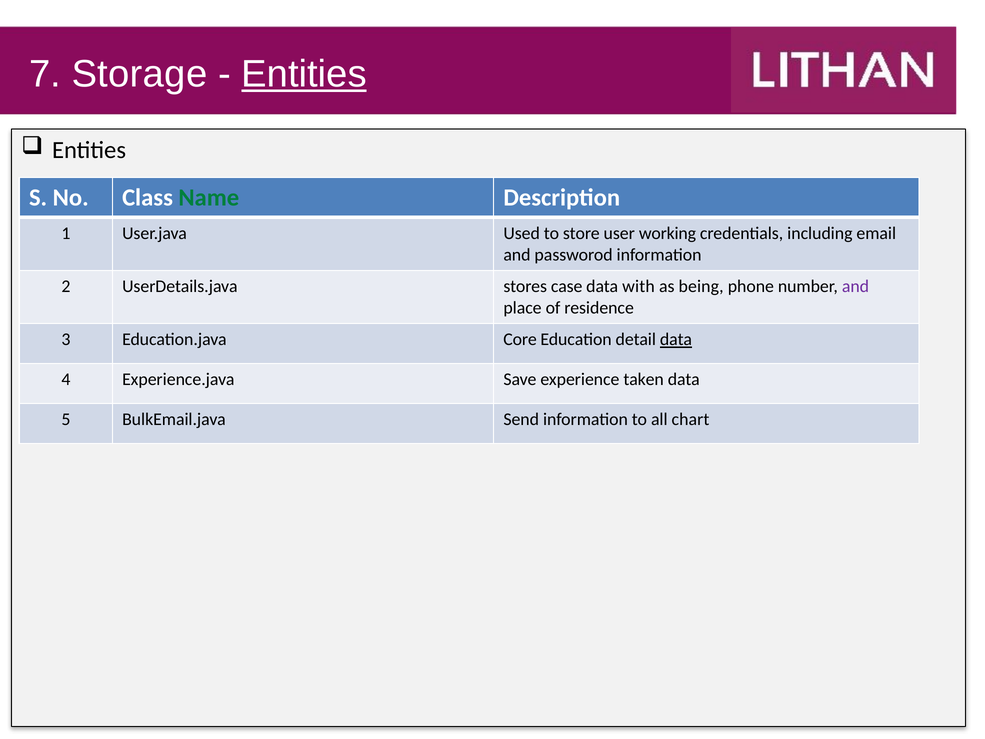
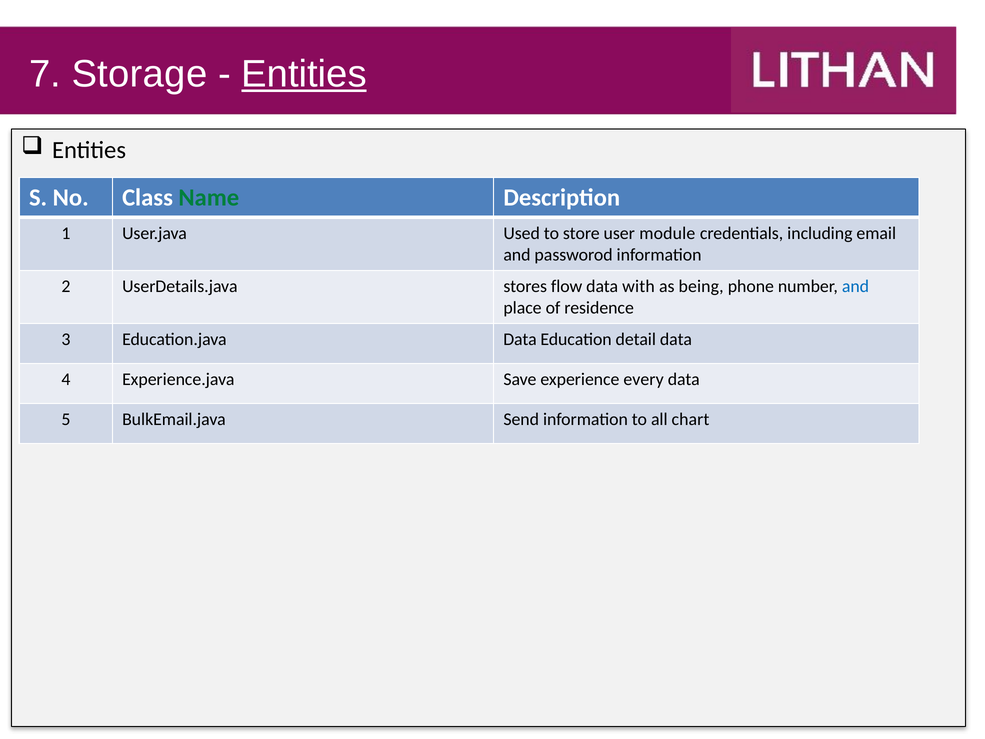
working: working -> module
case: case -> flow
and at (855, 286) colour: purple -> blue
Education.java Core: Core -> Data
data at (676, 339) underline: present -> none
taken: taken -> every
